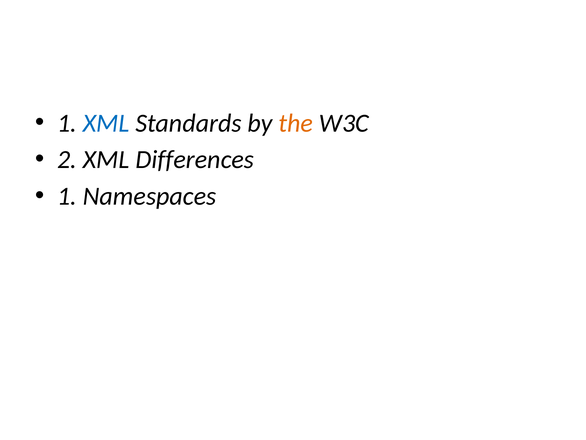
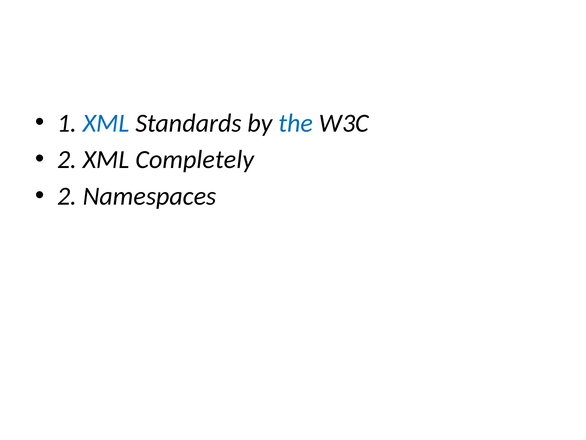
the colour: orange -> blue
Differences: Differences -> Completely
1 at (67, 196): 1 -> 2
